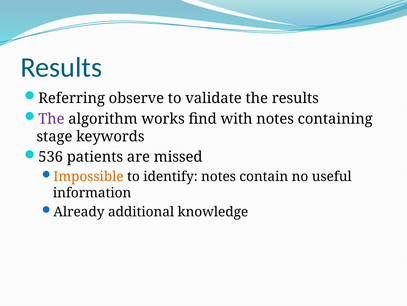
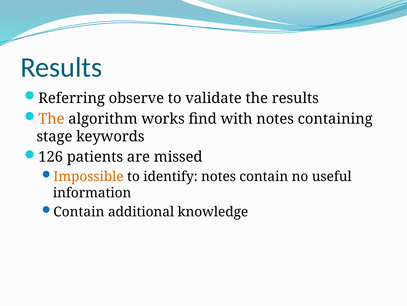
The at (51, 119) colour: purple -> orange
536: 536 -> 126
Already at (79, 212): Already -> Contain
